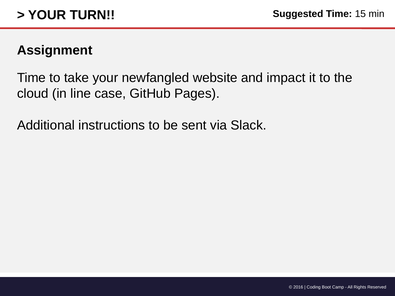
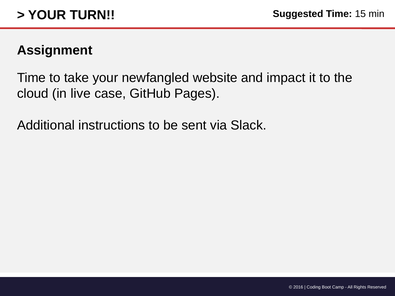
line: line -> live
